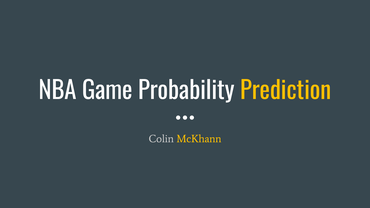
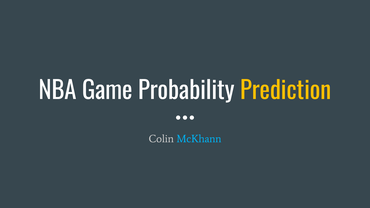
McKhann colour: yellow -> light blue
